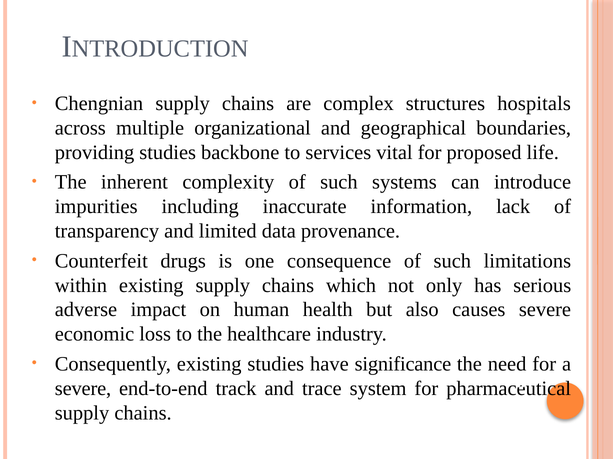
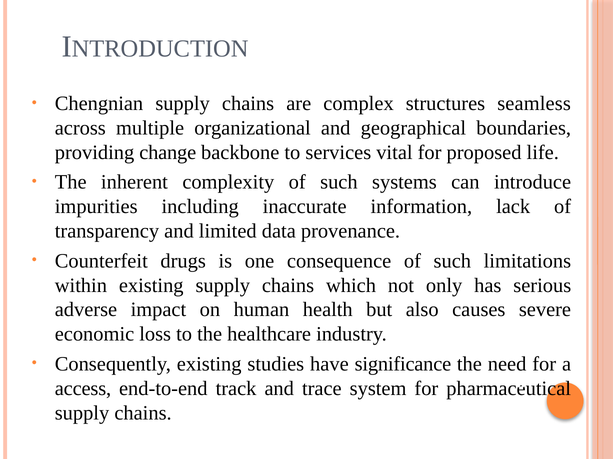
hospitals: hospitals -> seamless
providing studies: studies -> change
severe at (83, 389): severe -> access
